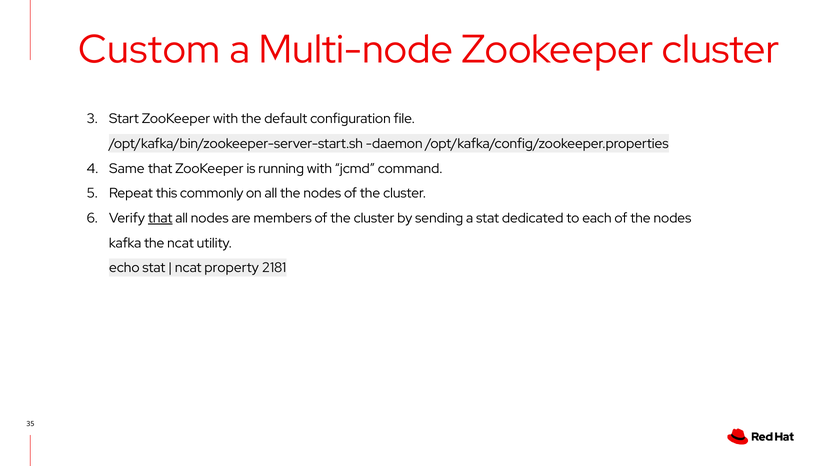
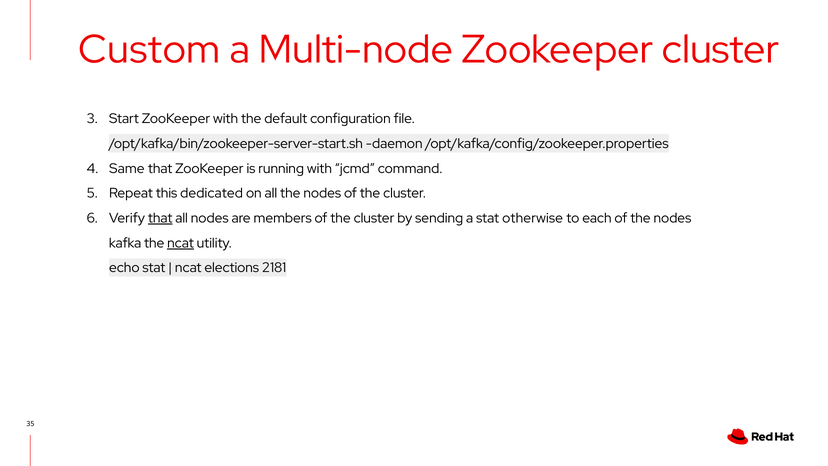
commonly: commonly -> dedicated
dedicated: dedicated -> otherwise
ncat at (181, 243) underline: none -> present
property: property -> elections
